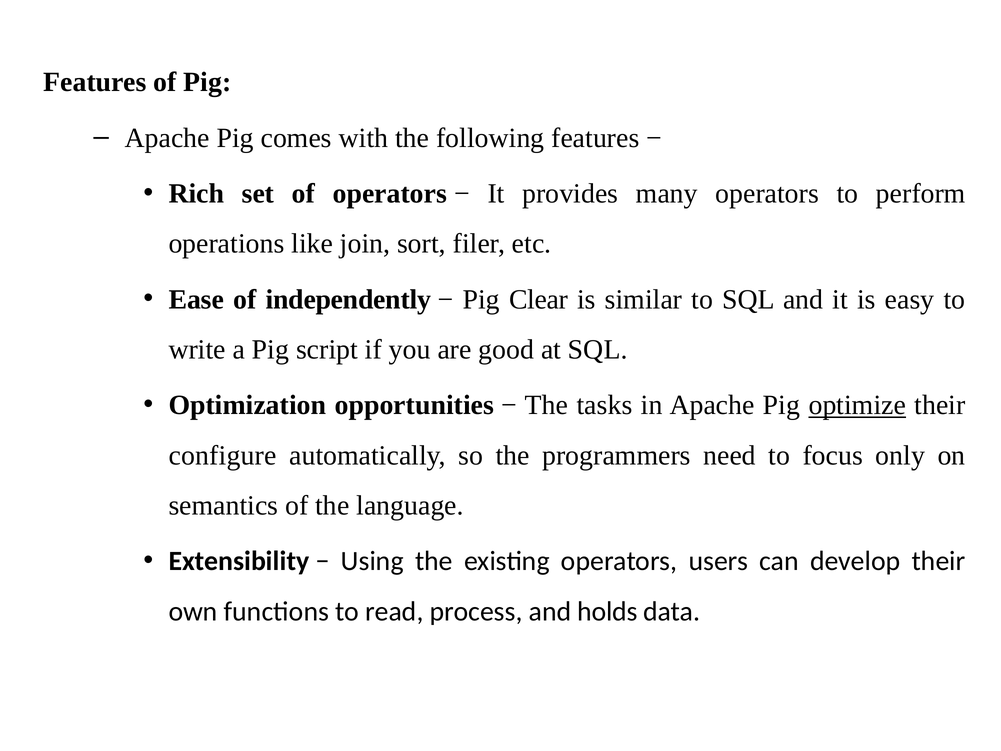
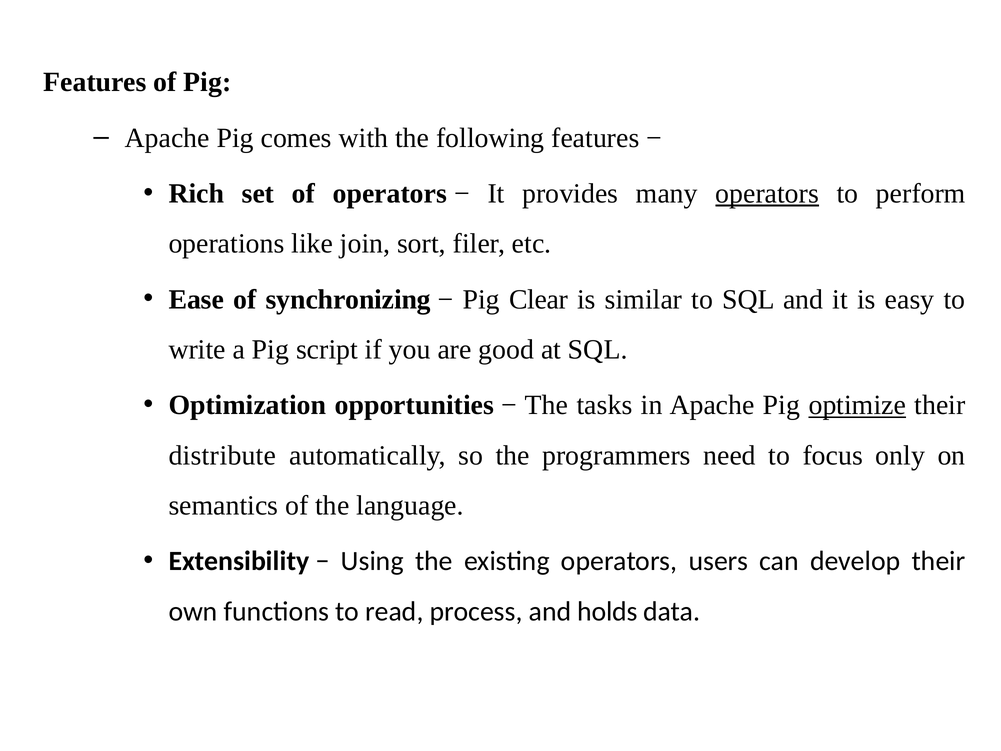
operators at (767, 193) underline: none -> present
independently: independently -> synchronizing
configure: configure -> distribute
